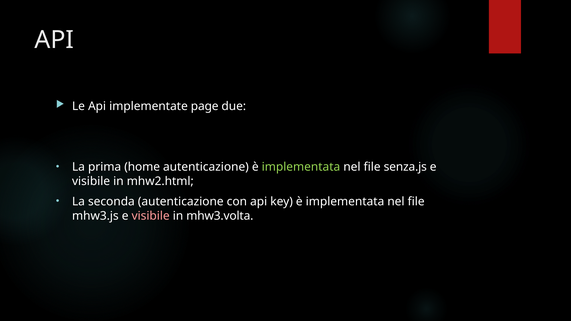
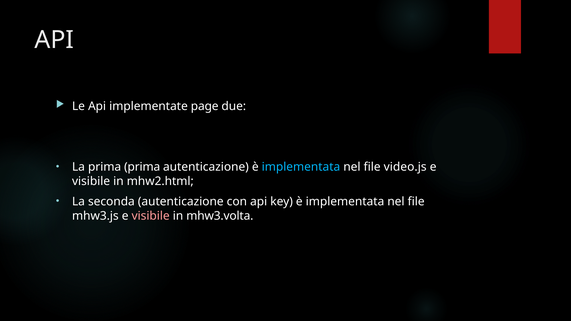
prima home: home -> prima
implementata at (301, 167) colour: light green -> light blue
senza.js: senza.js -> video.js
